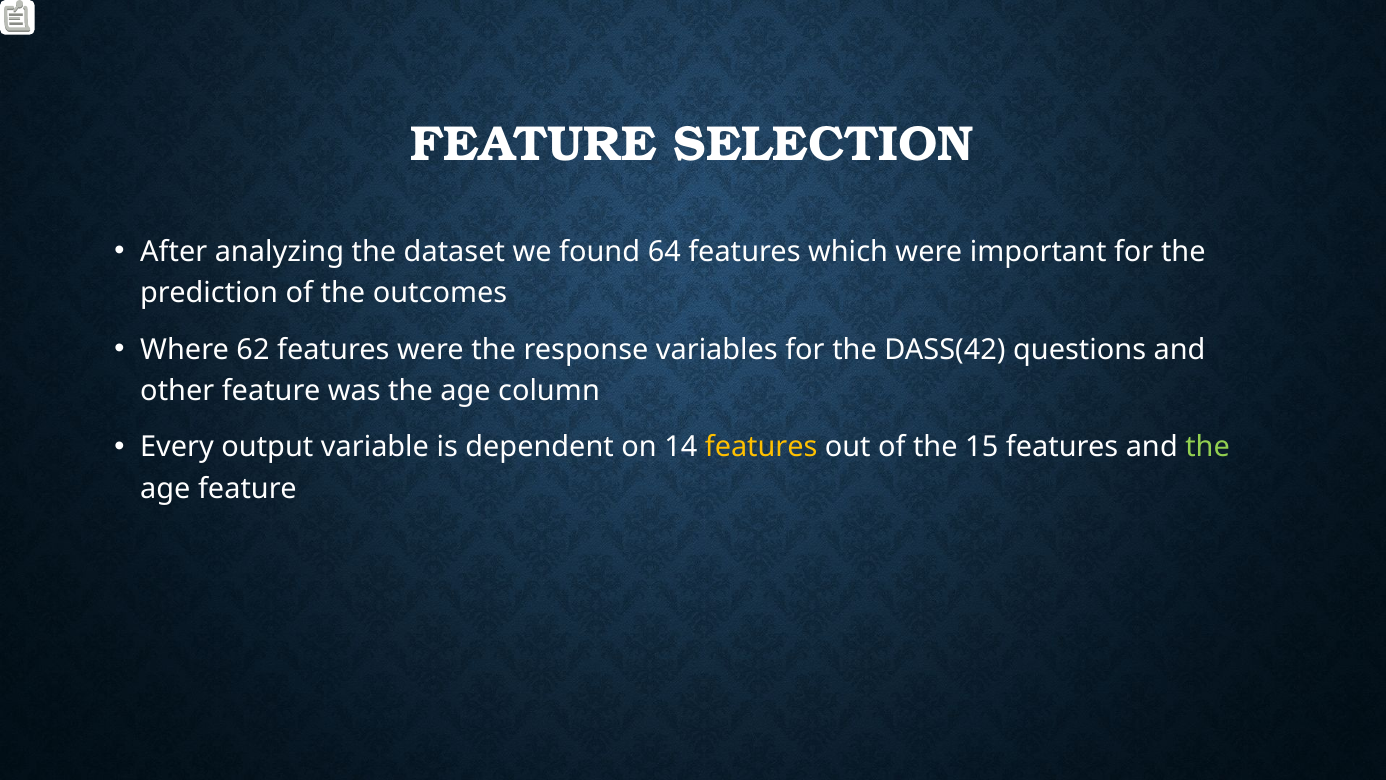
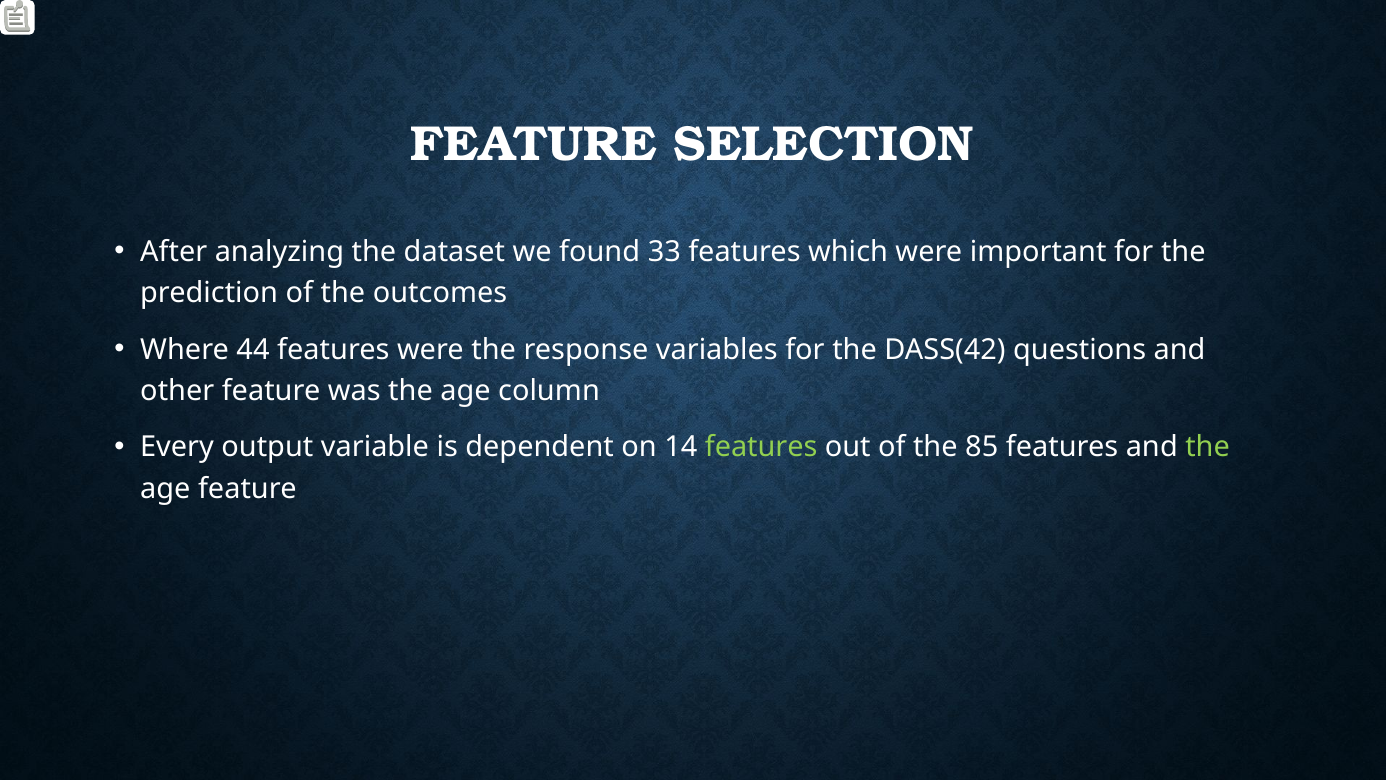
64: 64 -> 33
62: 62 -> 44
features at (761, 447) colour: yellow -> light green
15: 15 -> 85
